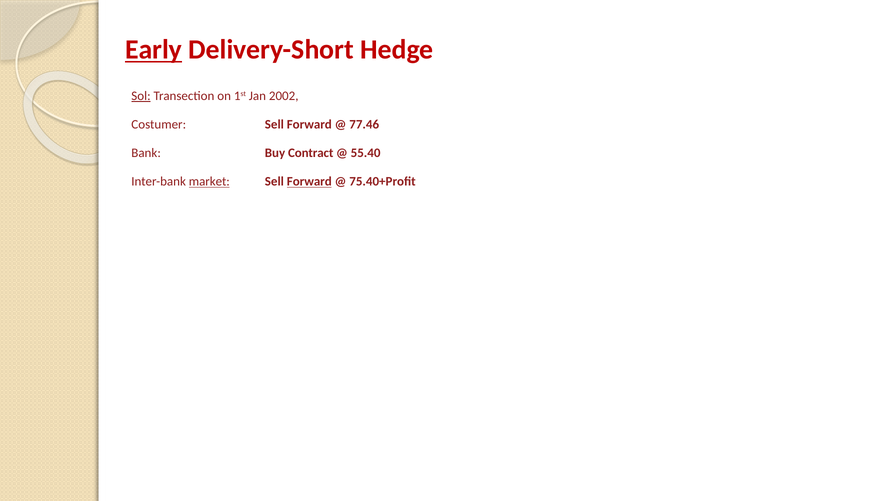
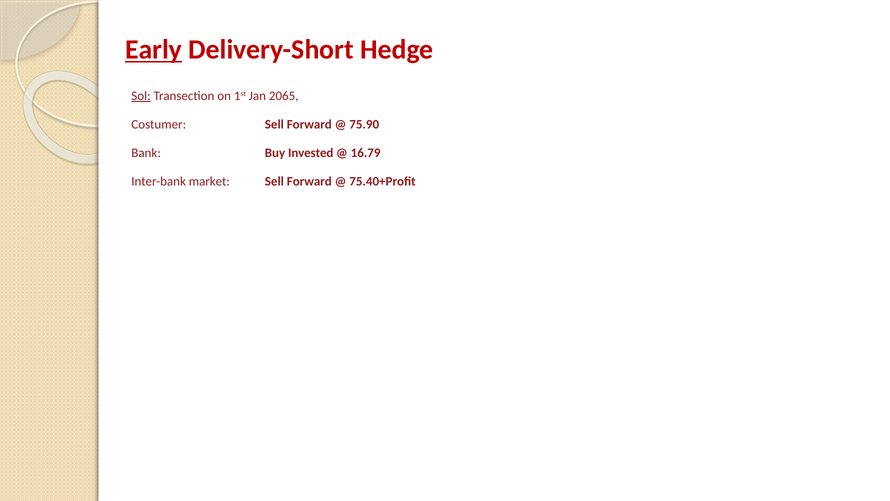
2002: 2002 -> 2065
77.46: 77.46 -> 75.90
Contract: Contract -> Invested
55.40: 55.40 -> 16.79
market underline: present -> none
Forward at (309, 181) underline: present -> none
